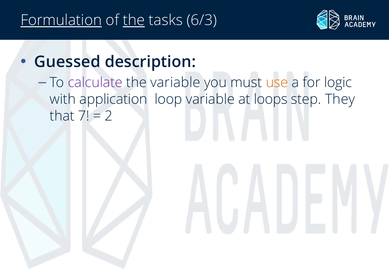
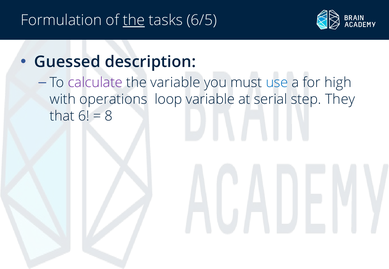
Formulation underline: present -> none
6/3: 6/3 -> 6/5
use colour: orange -> blue
logic: logic -> high
application: application -> operations
loops: loops -> serial
7: 7 -> 6
2: 2 -> 8
